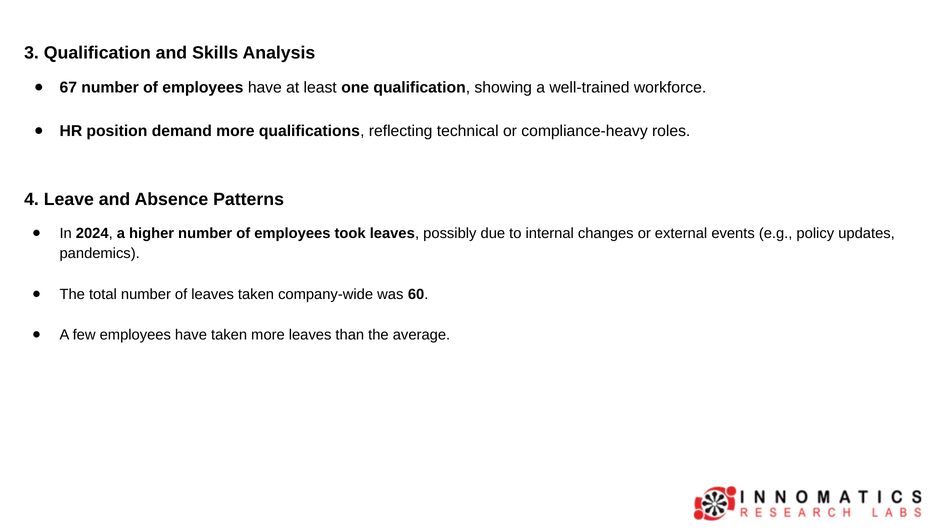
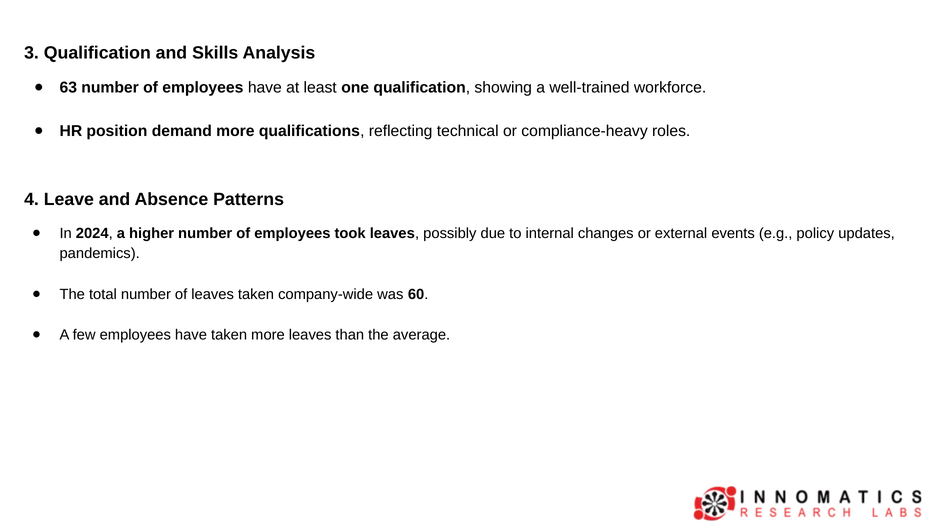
67: 67 -> 63
